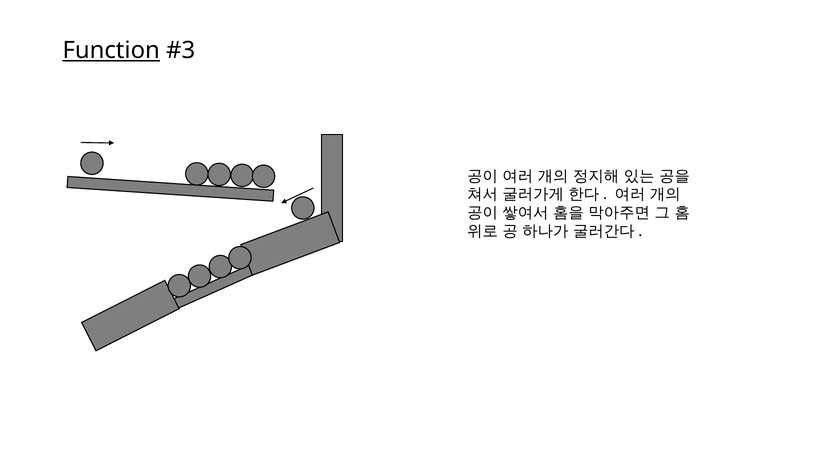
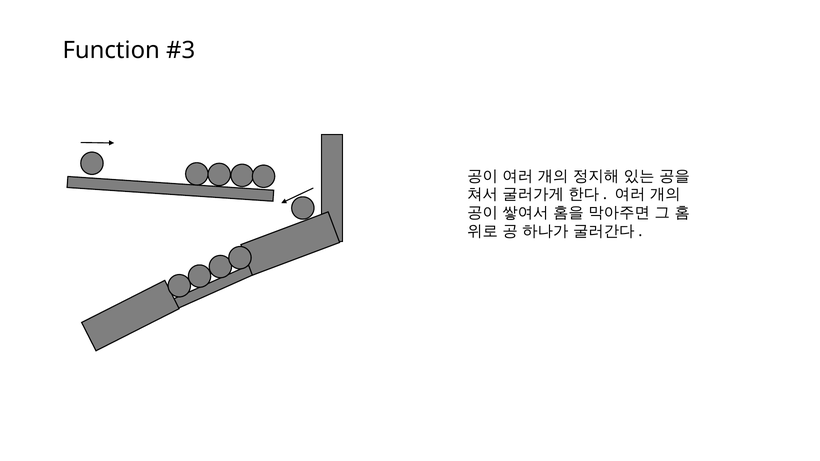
Function underline: present -> none
